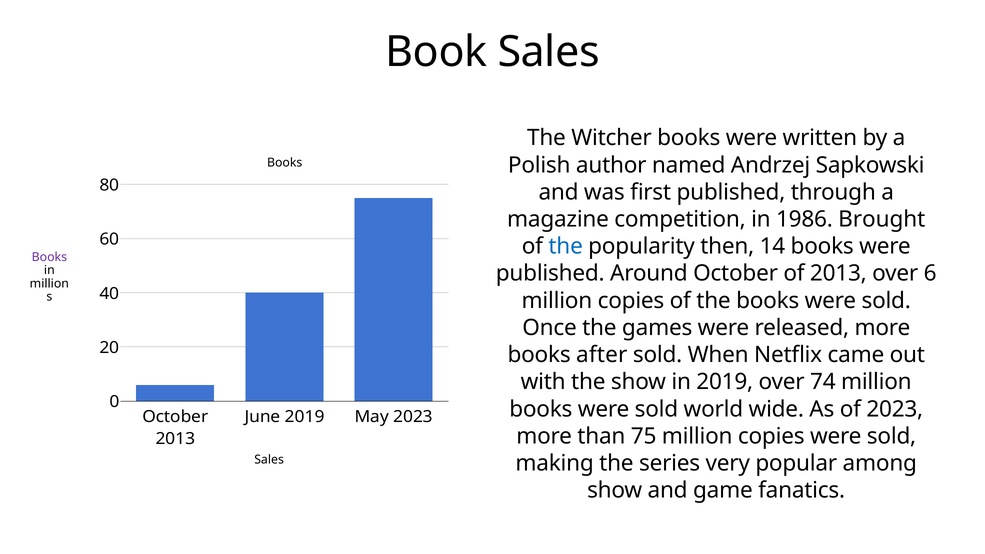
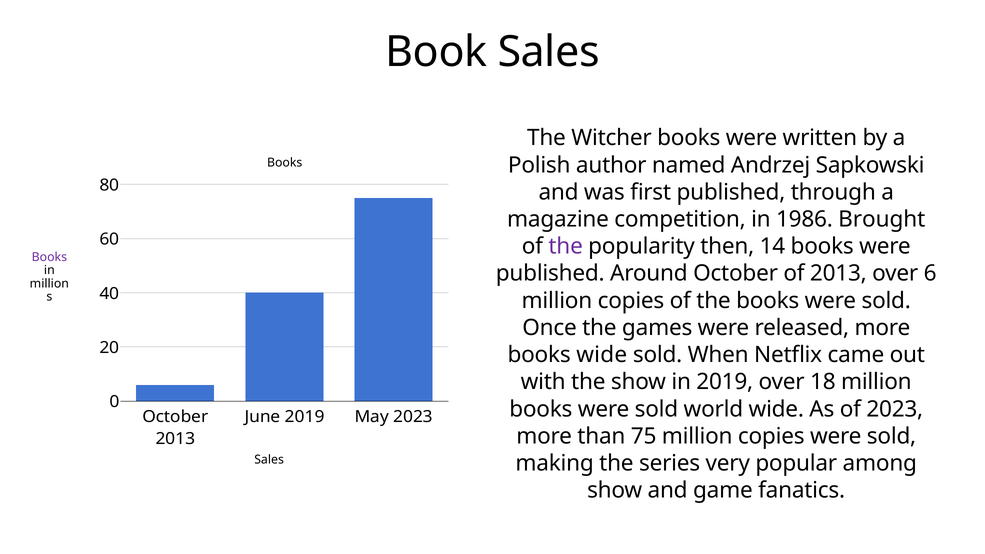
the at (566, 246) colour: blue -> purple
books after: after -> wide
74: 74 -> 18
